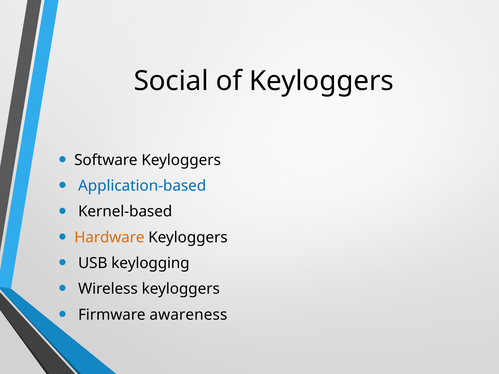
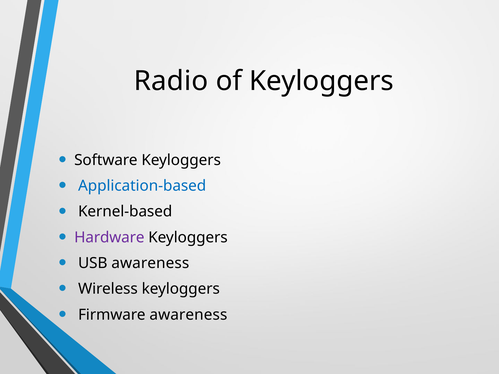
Social: Social -> Radio
Hardware colour: orange -> purple
USB keylogging: keylogging -> awareness
